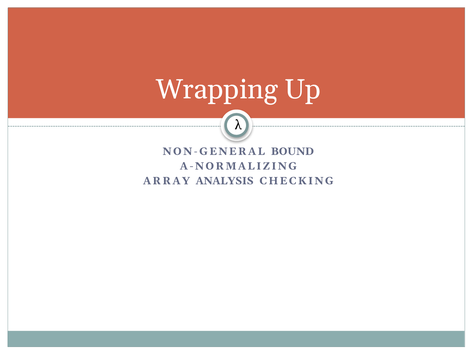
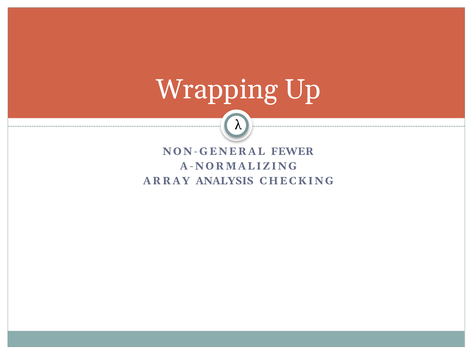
BOUND: BOUND -> FEWER
